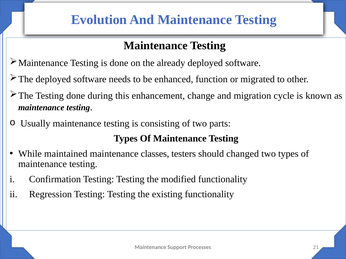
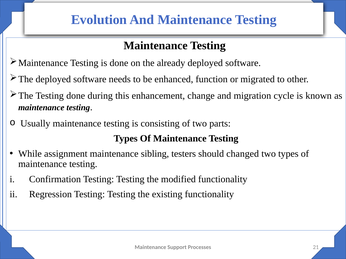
maintained: maintained -> assignment
classes: classes -> sibling
